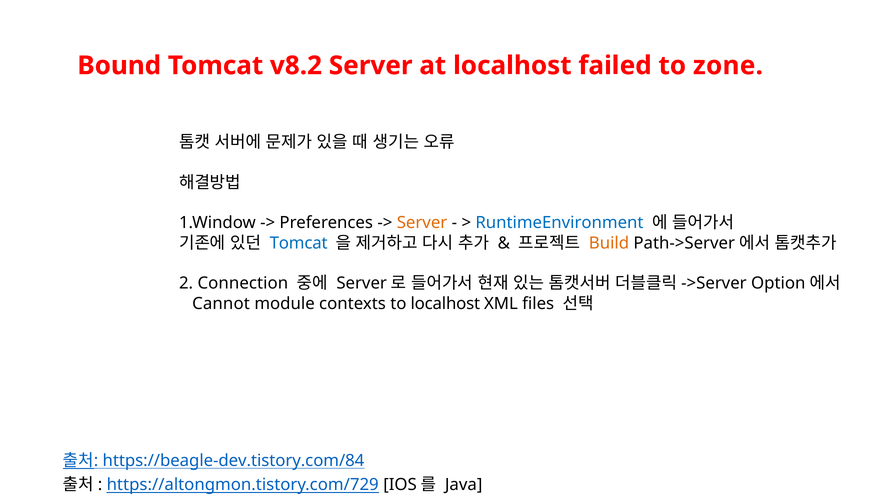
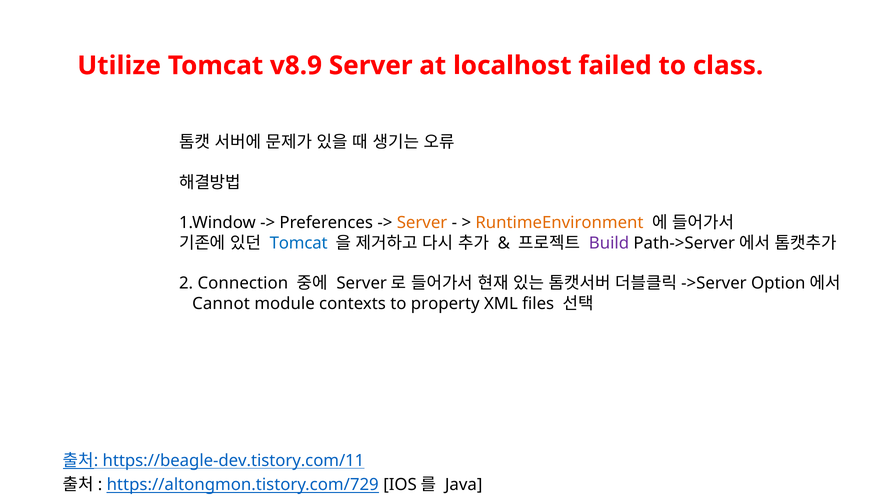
Bound: Bound -> Utilize
v8.2: v8.2 -> v8.9
zone: zone -> class
RuntimeEnvironment colour: blue -> orange
Build colour: orange -> purple
to localhost: localhost -> property
https://beagle-dev.tistory.com/84: https://beagle-dev.tistory.com/84 -> https://beagle-dev.tistory.com/11
